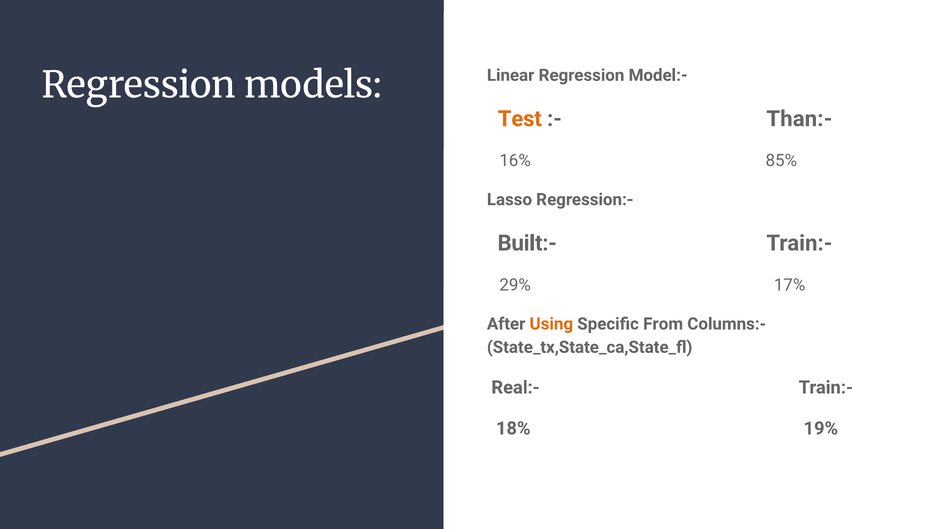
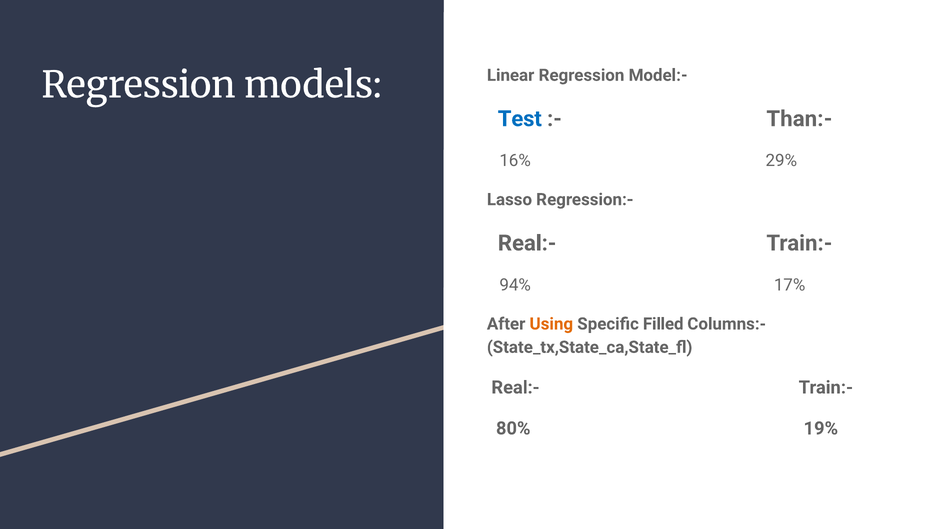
Test colour: orange -> blue
85%: 85% -> 29%
Built:- at (527, 243): Built:- -> Real:-
29%: 29% -> 94%
From: From -> Filled
18%: 18% -> 80%
